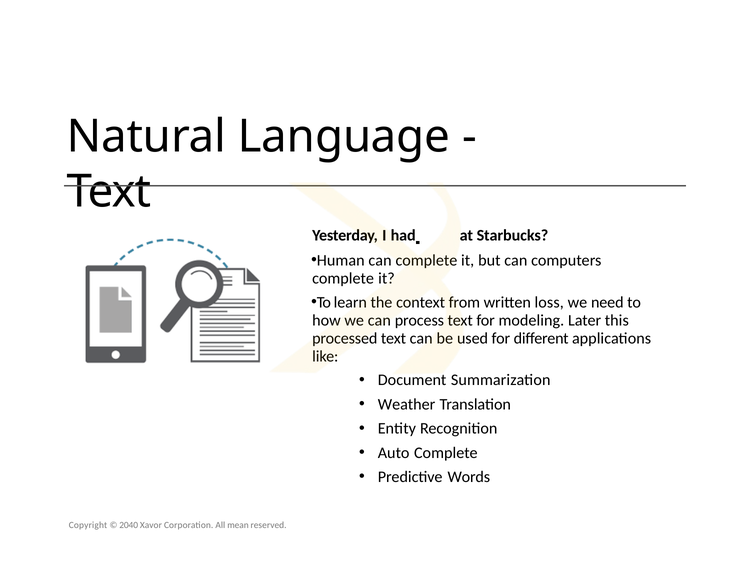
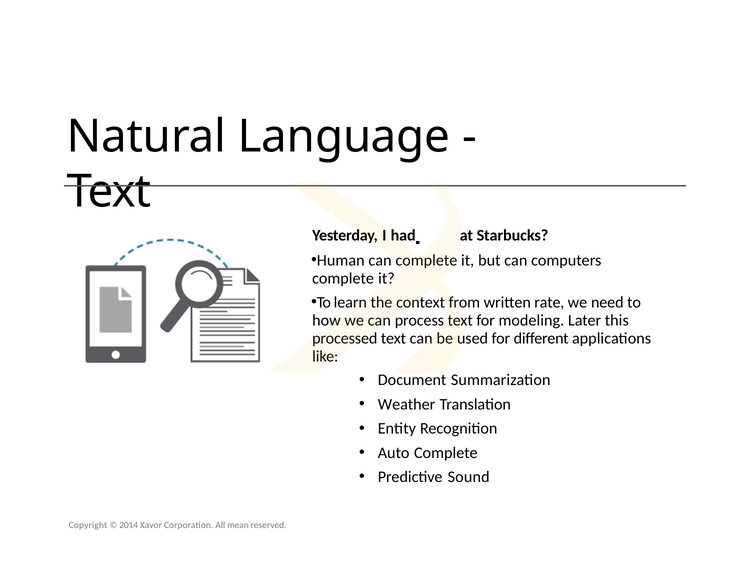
loss: loss -> rate
Words: Words -> Sound
2040: 2040 -> 2014
